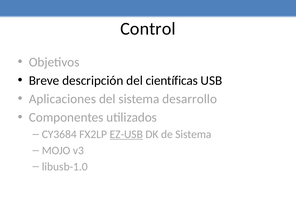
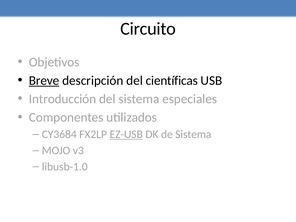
Control: Control -> Circuito
Breve underline: none -> present
Aplicaciones: Aplicaciones -> Introducción
desarrollo: desarrollo -> especiales
